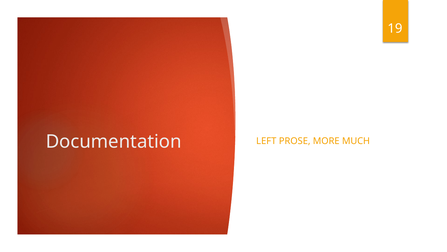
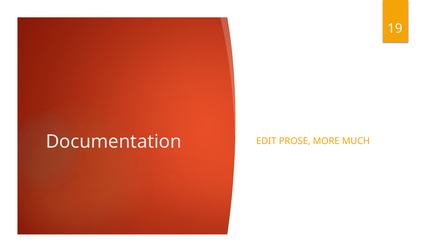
LEFT: LEFT -> EDIT
